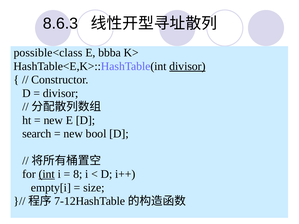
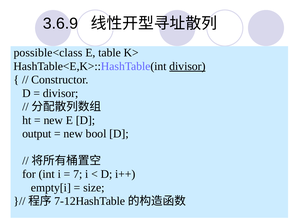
8.6.3: 8.6.3 -> 3.6.9
bbba: bbba -> table
search: search -> output
int underline: present -> none
8: 8 -> 7
